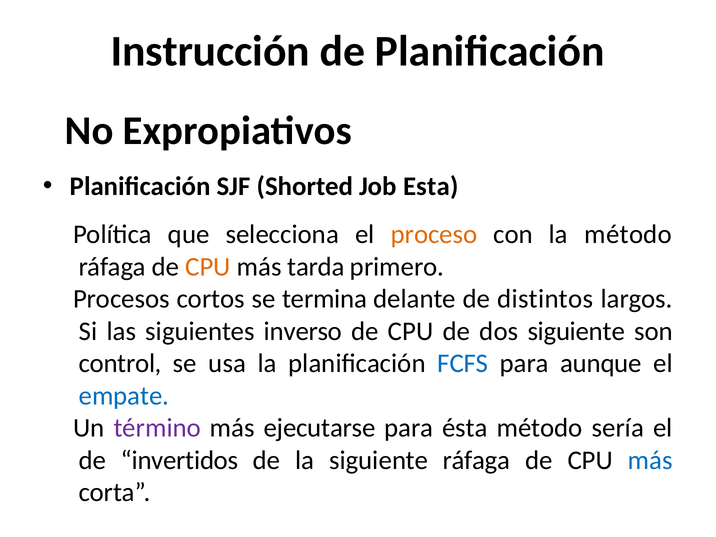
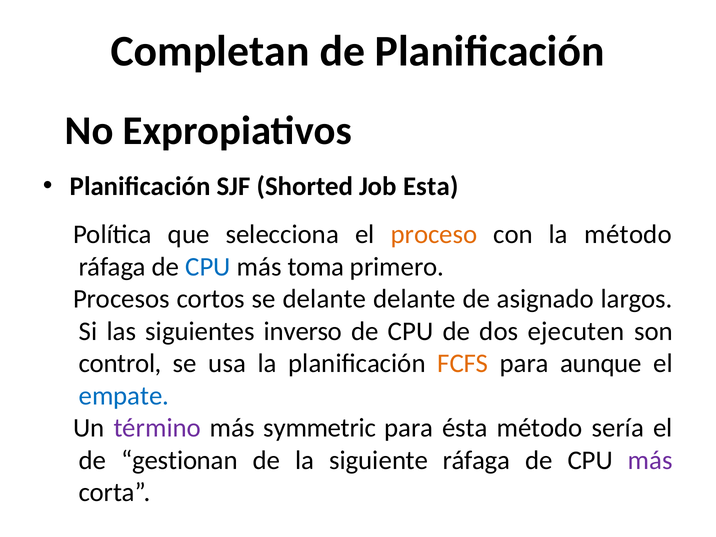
Instrucción: Instrucción -> Completan
CPU at (208, 267) colour: orange -> blue
tarda: tarda -> toma
se termina: termina -> delante
distintos: distintos -> asignado
dos siguiente: siguiente -> ejecuten
FCFS colour: blue -> orange
ejecutarse: ejecutarse -> symmetric
invertidos: invertidos -> gestionan
más at (650, 460) colour: blue -> purple
